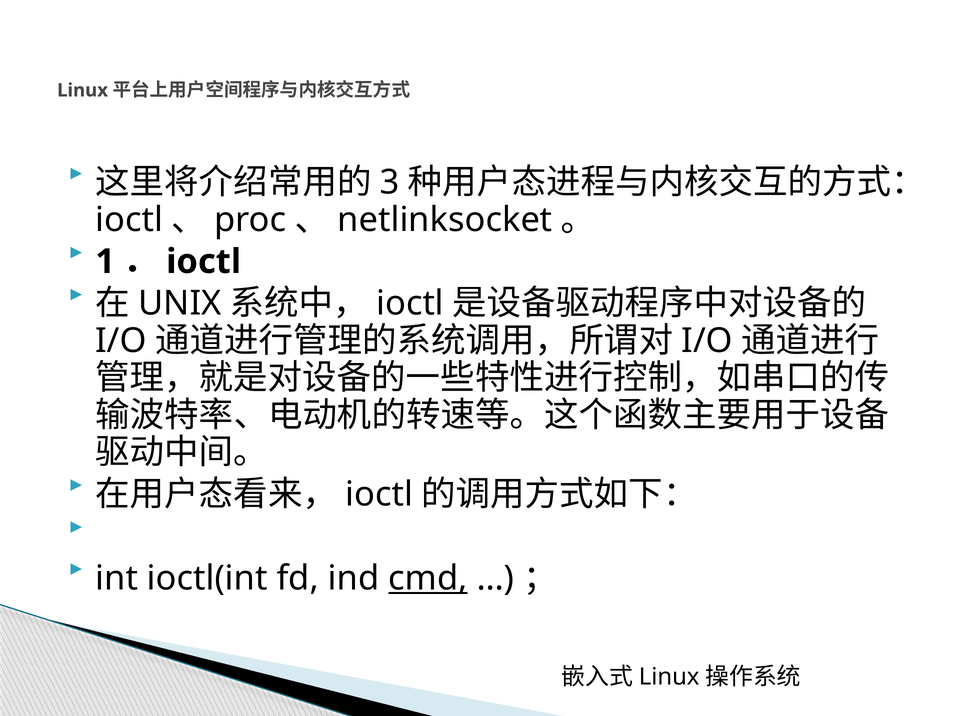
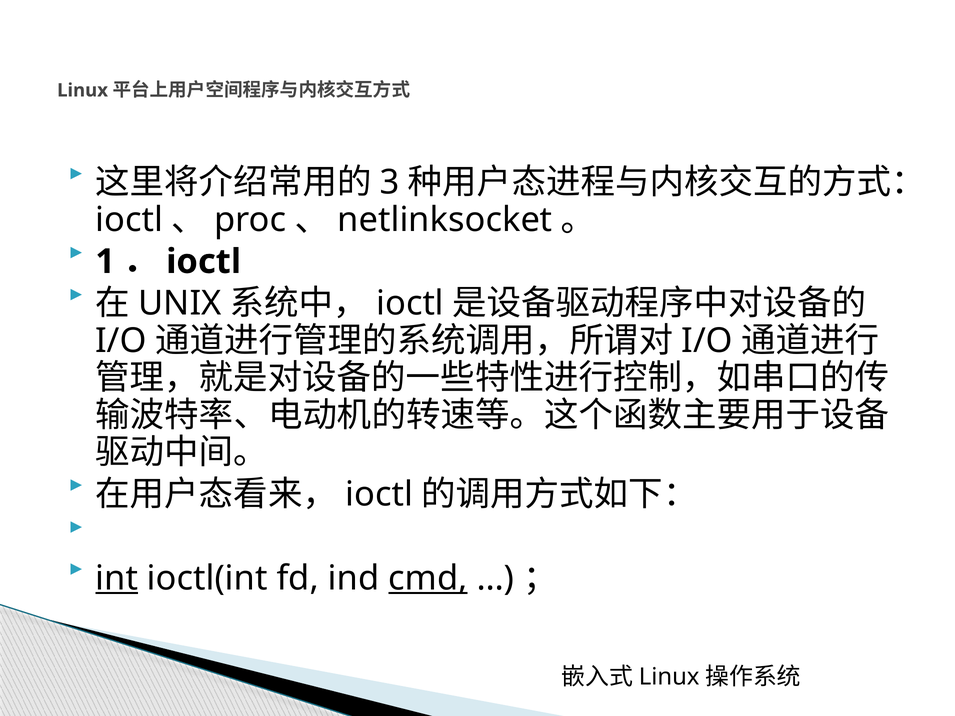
int underline: none -> present
